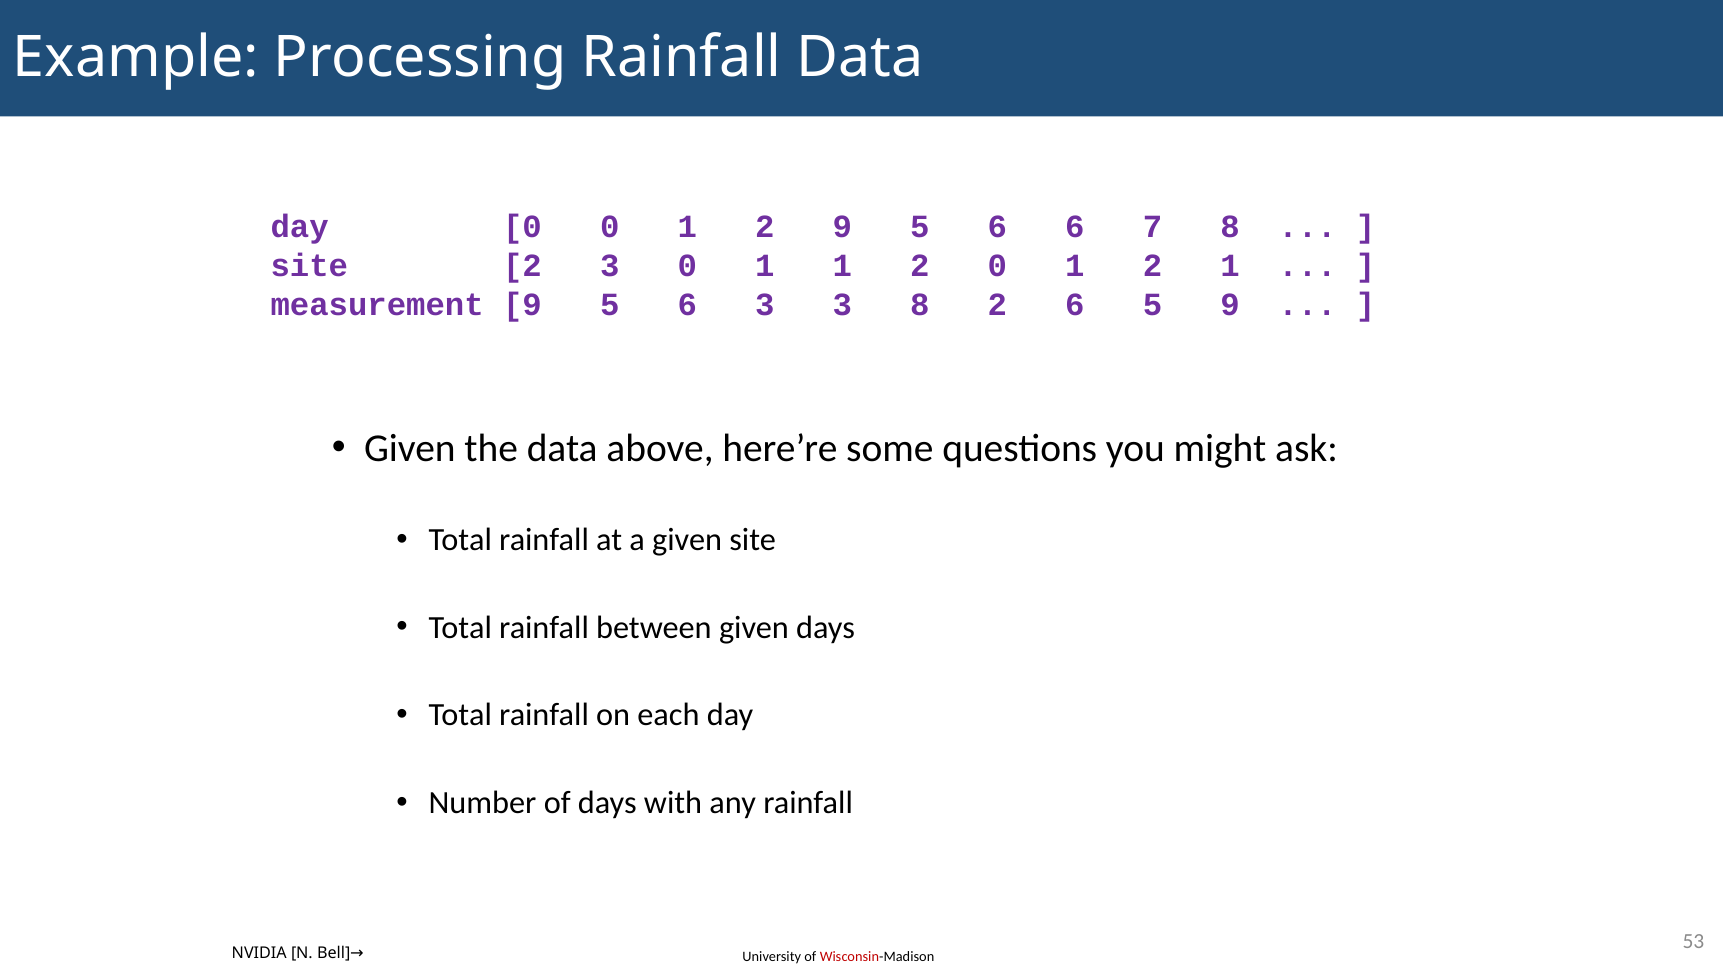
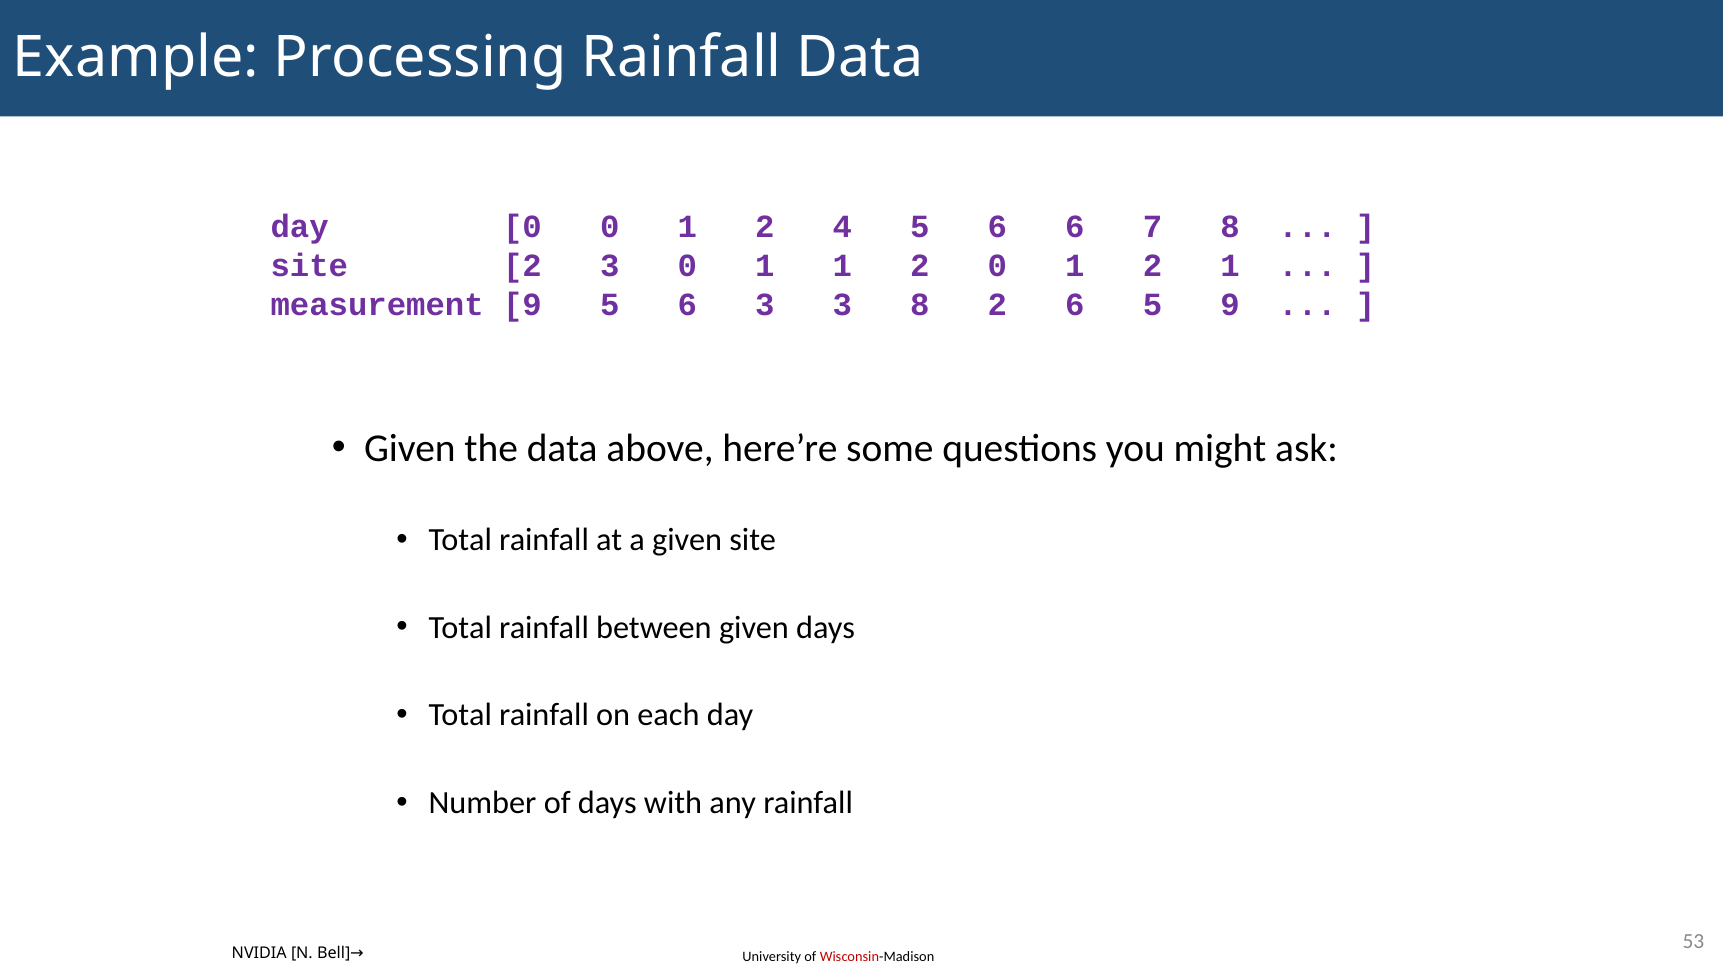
2 9: 9 -> 4
